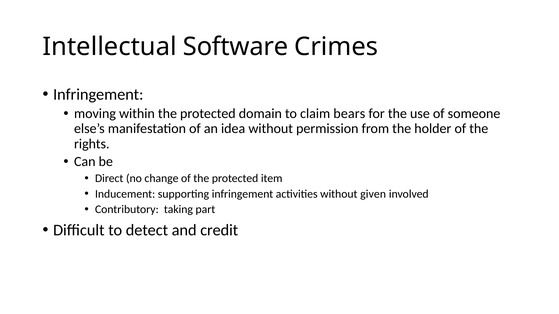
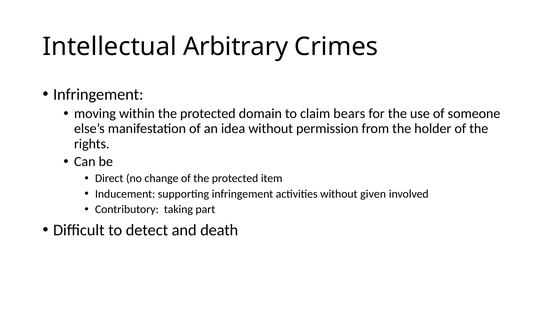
Software: Software -> Arbitrary
credit: credit -> death
